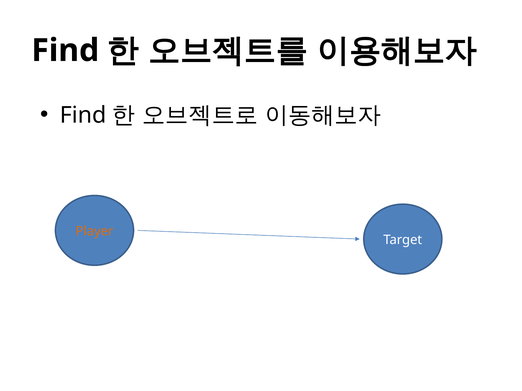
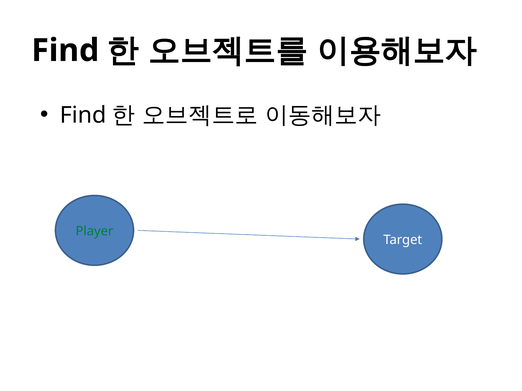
Player colour: orange -> green
